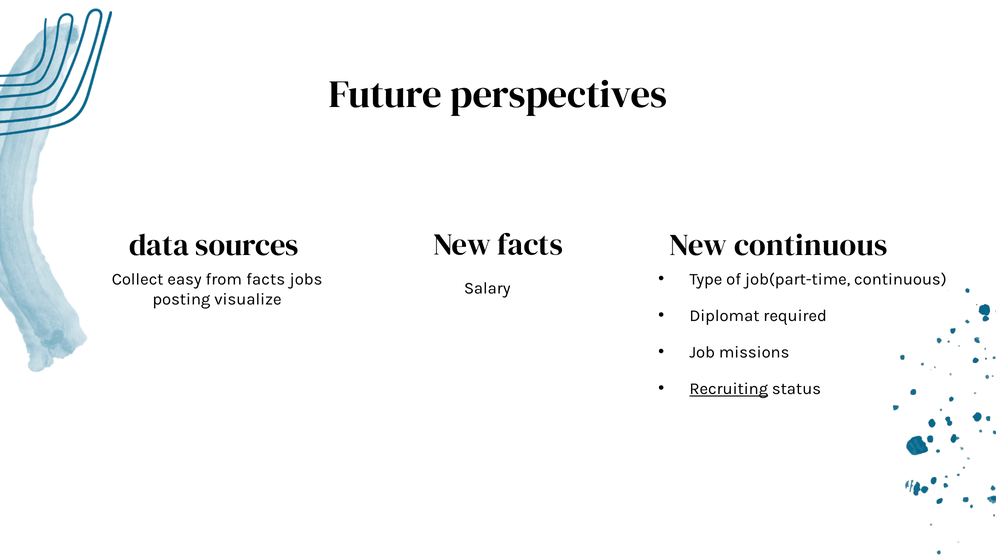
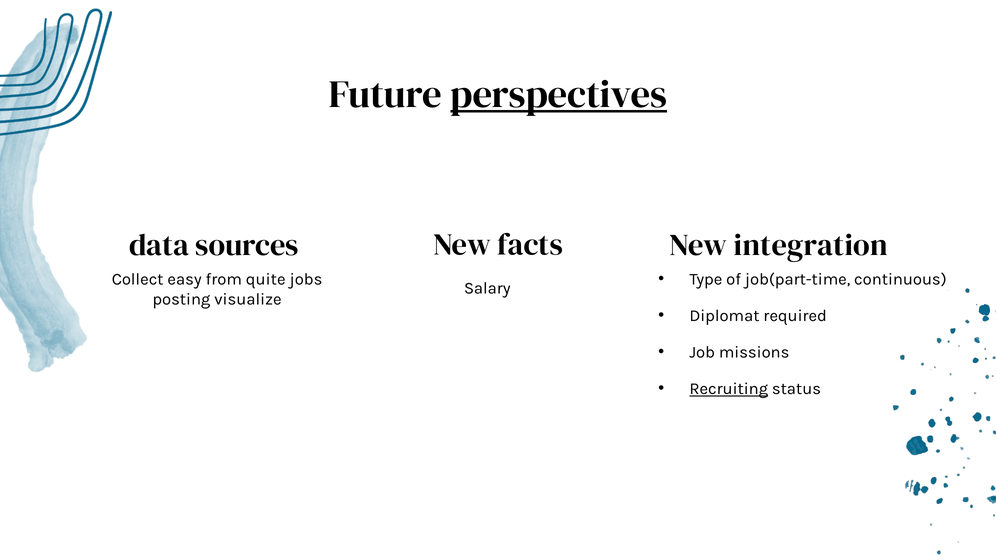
perspectives underline: none -> present
New continuous: continuous -> integration
from facts: facts -> quite
